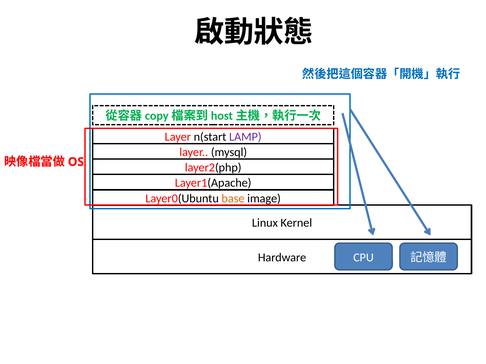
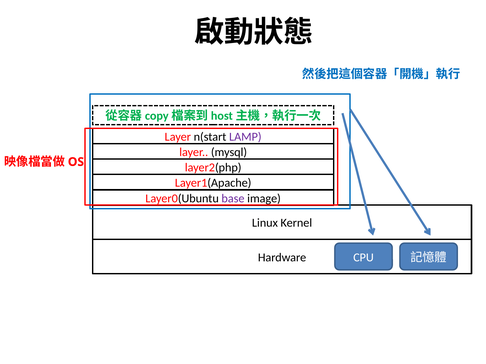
base colour: orange -> purple
